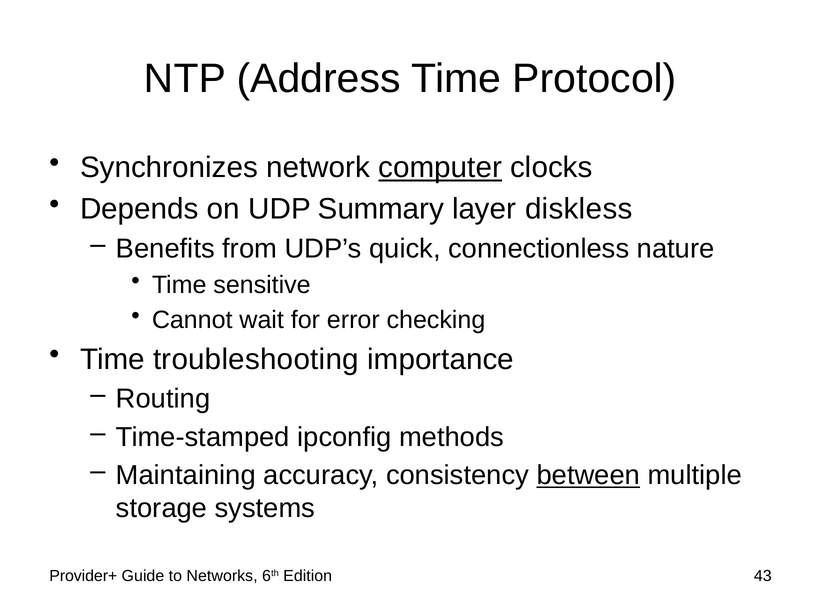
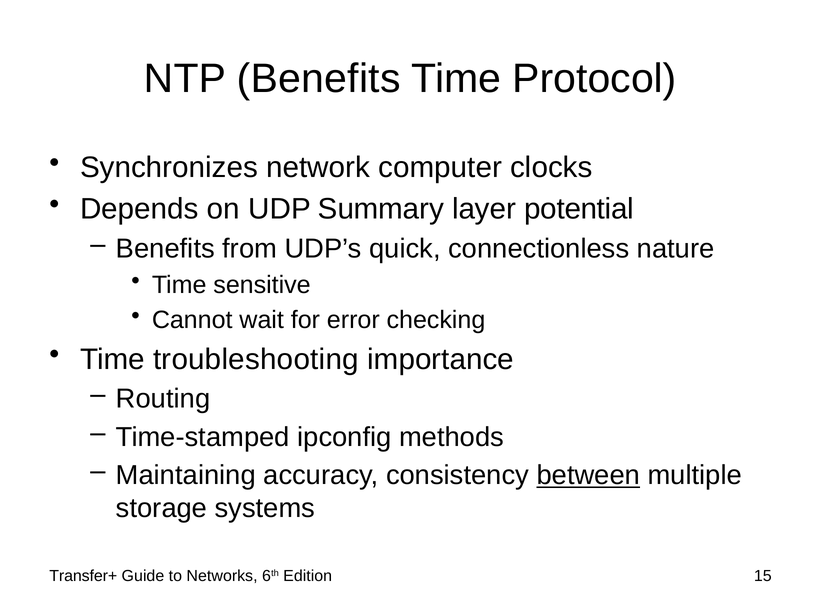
NTP Address: Address -> Benefits
computer underline: present -> none
diskless: diskless -> potential
Provider+: Provider+ -> Transfer+
43: 43 -> 15
